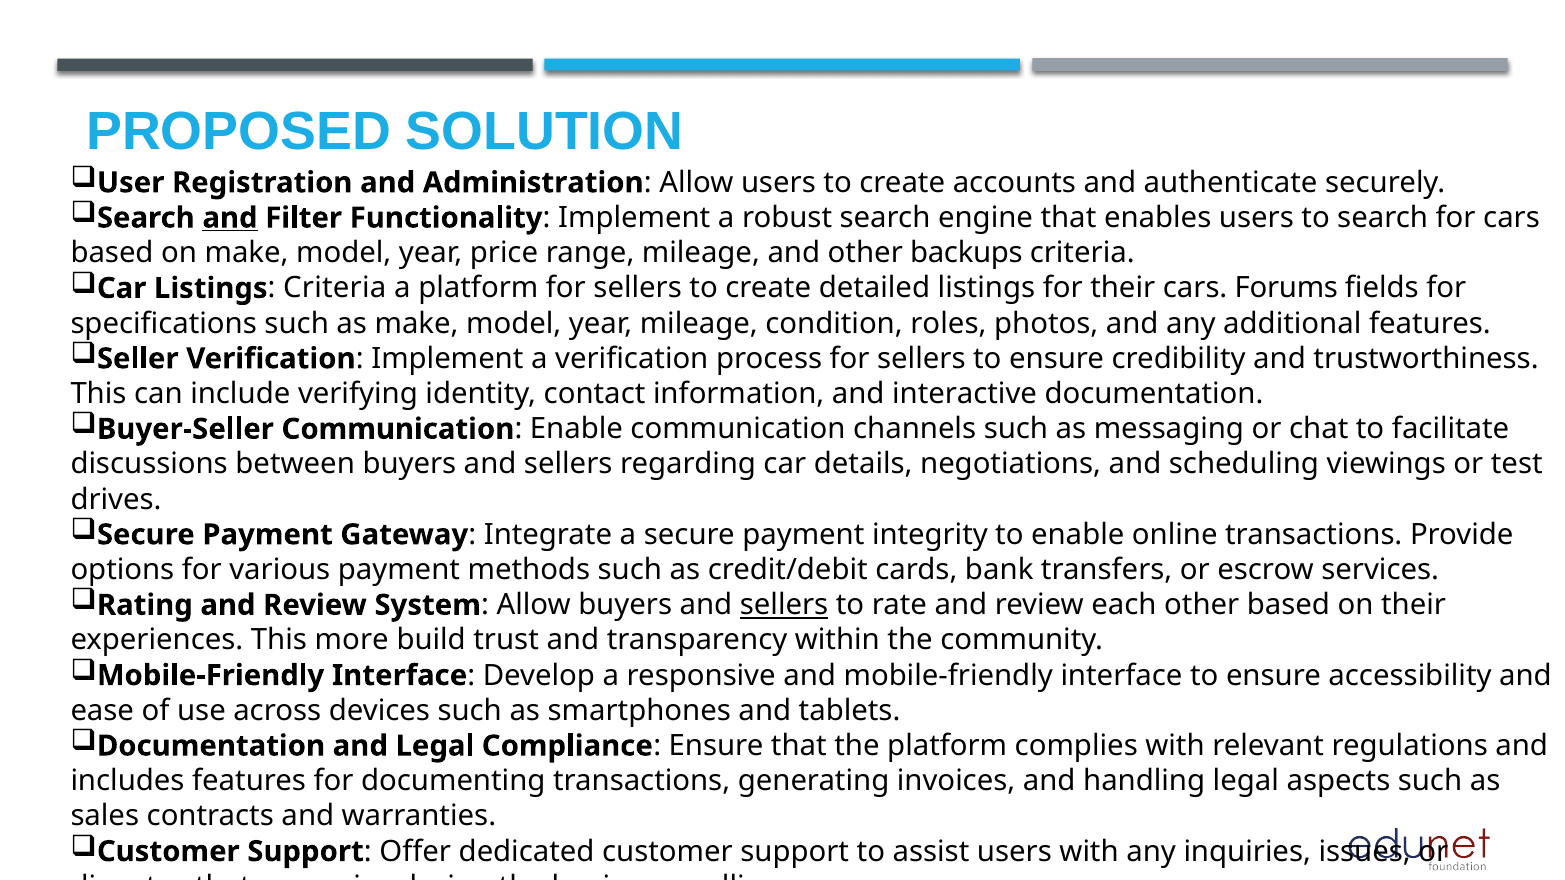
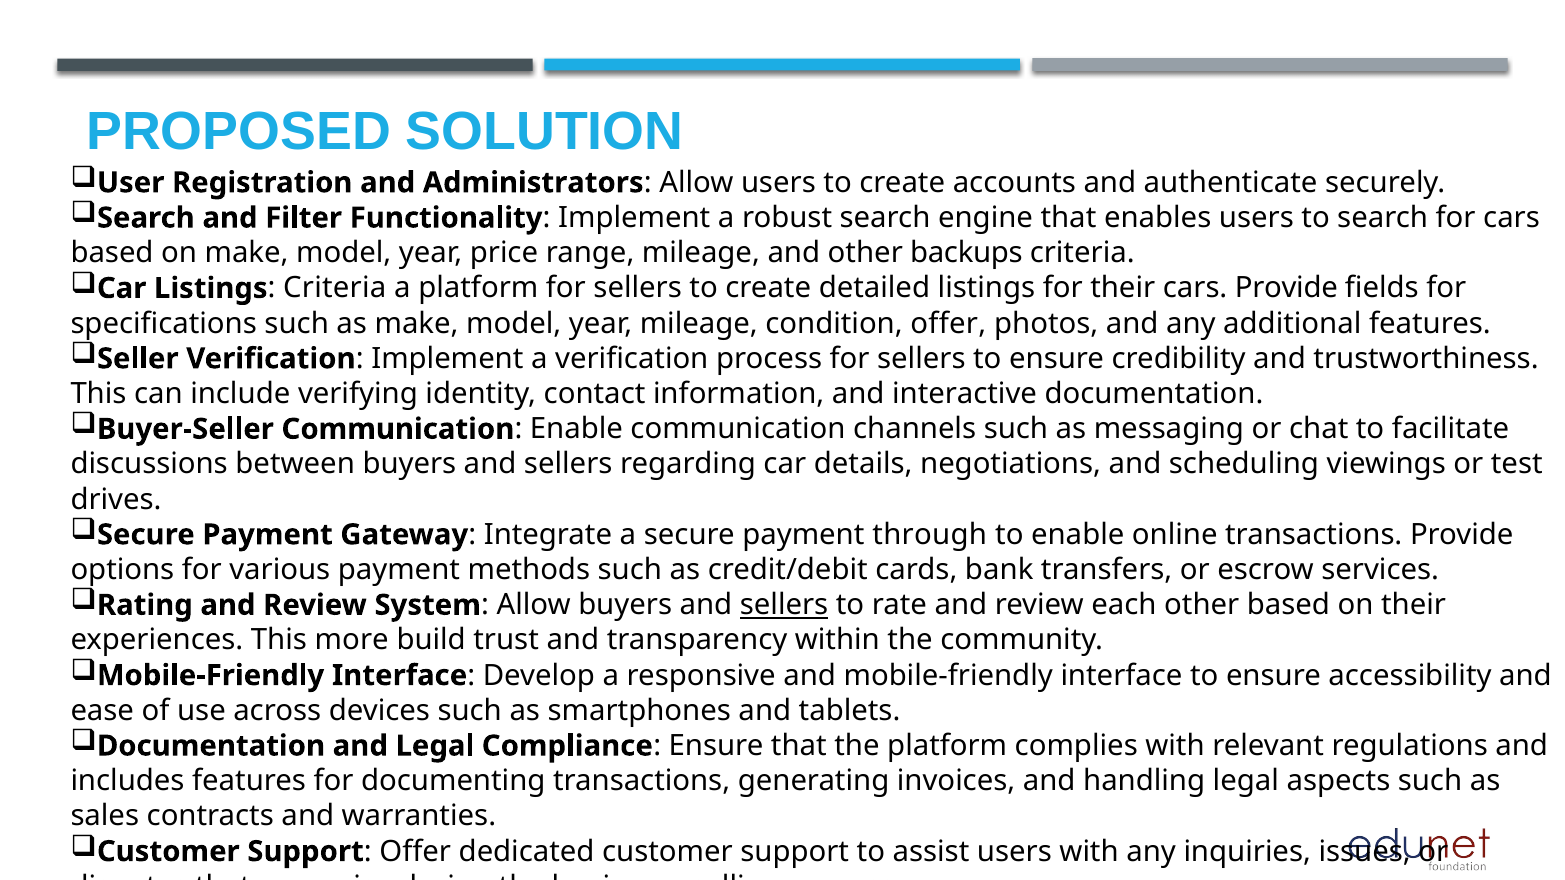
Administration: Administration -> Administrators
and at (230, 218) underline: present -> none
cars Forums: Forums -> Provide
condition roles: roles -> offer
integrity: integrity -> through
